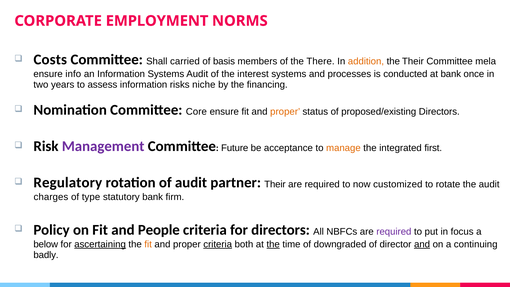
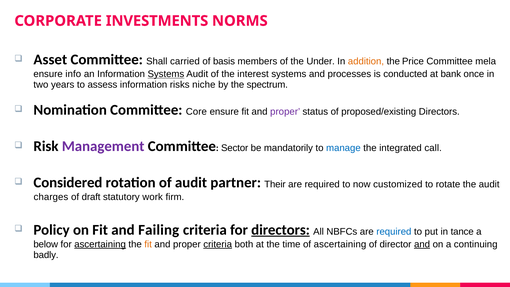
EMPLOYMENT: EMPLOYMENT -> INVESTMENTS
Costs: Costs -> Asset
There: There -> Under
the Their: Their -> Price
Systems at (166, 74) underline: none -> present
financing: financing -> spectrum
proper at (285, 112) colour: orange -> purple
Future: Future -> Sector
acceptance: acceptance -> mandatorily
manage colour: orange -> blue
first: first -> call
Regulatory: Regulatory -> Considered
type: type -> draft
statutory bank: bank -> work
People: People -> Failing
directors at (281, 230) underline: none -> present
required at (394, 231) colour: purple -> blue
focus: focus -> tance
the at (273, 244) underline: present -> none
of downgraded: downgraded -> ascertaining
